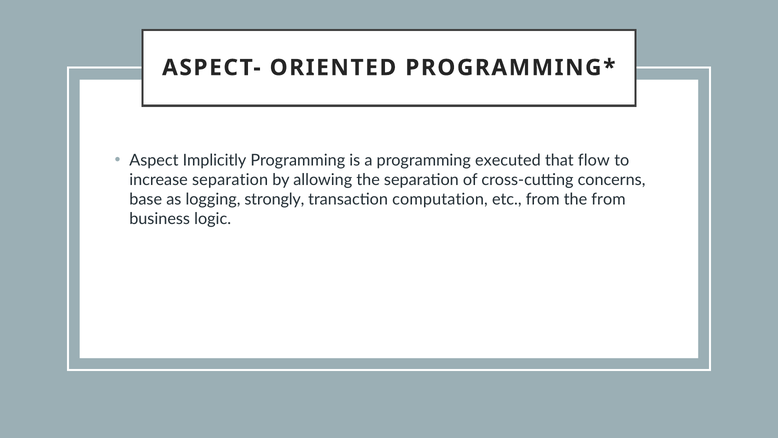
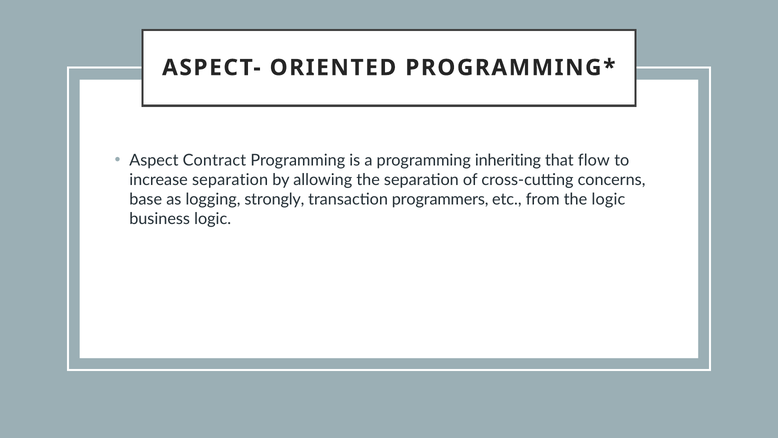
Implicitly: Implicitly -> Contract
executed: executed -> inheriting
computation: computation -> programmers
the from: from -> logic
